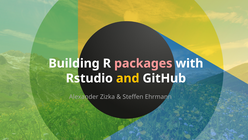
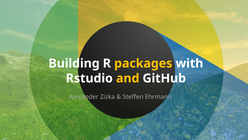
packages colour: pink -> yellow
